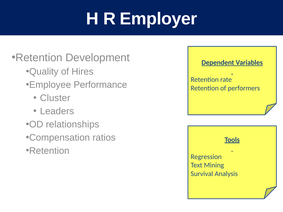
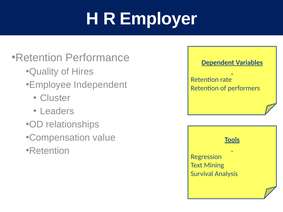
Development: Development -> Performance
Performance: Performance -> Independent
ratios: ratios -> value
